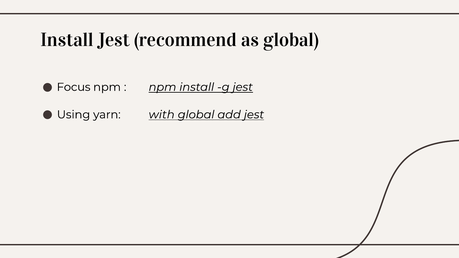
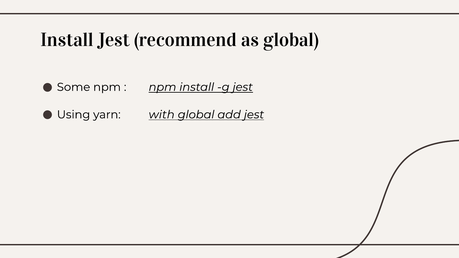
Focus: Focus -> Some
